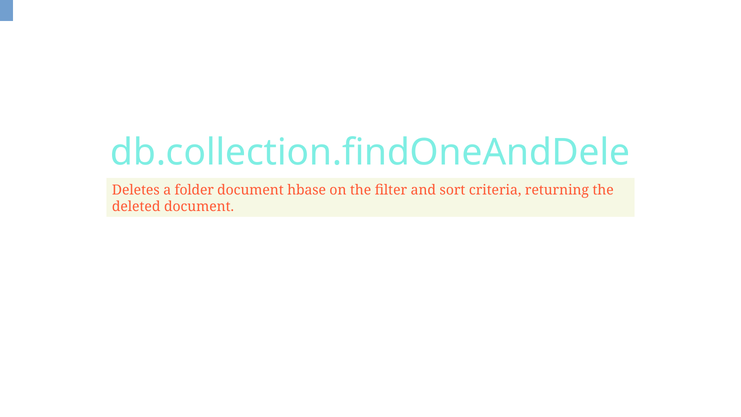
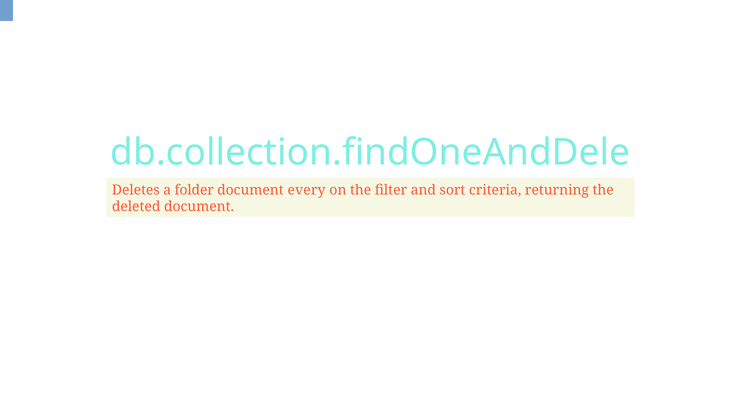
hbase: hbase -> every
